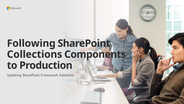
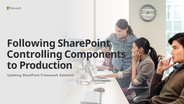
Collections: Collections -> Controlling
